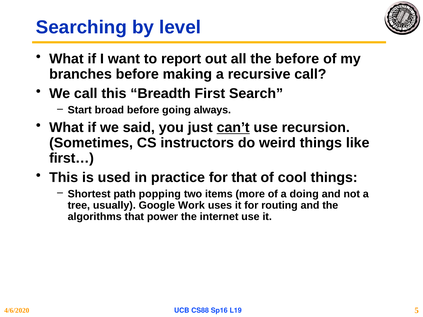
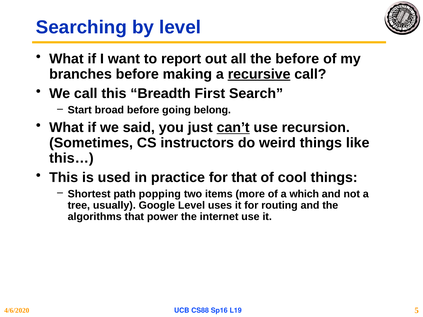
recursive underline: none -> present
always: always -> belong
first…: first… -> this…
doing: doing -> which
Google Work: Work -> Level
